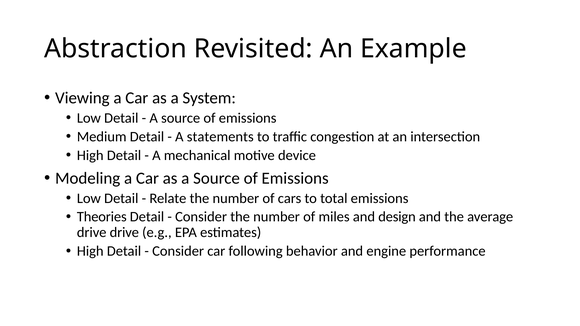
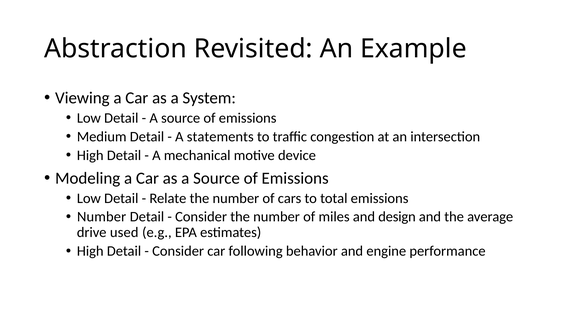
Theories at (102, 217): Theories -> Number
drive drive: drive -> used
